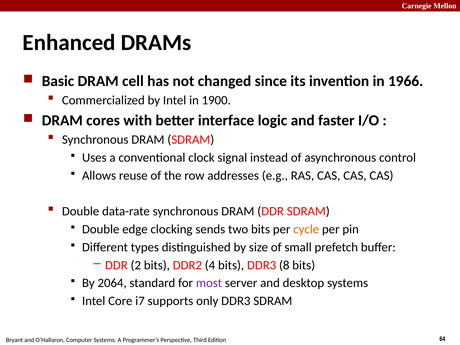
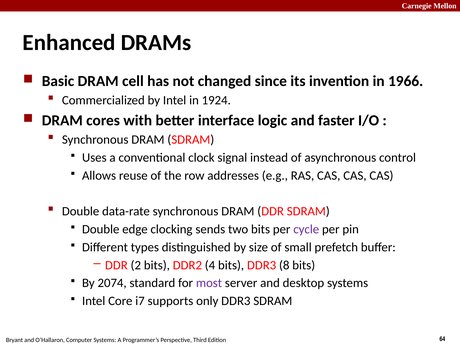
1900: 1900 -> 1924
cycle colour: orange -> purple
2064: 2064 -> 2074
